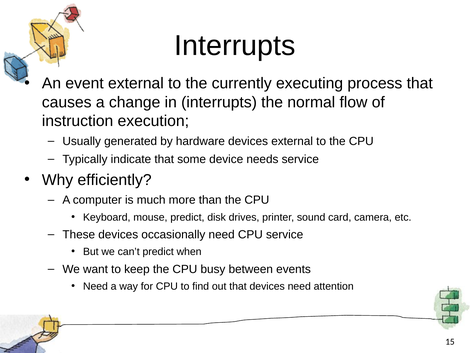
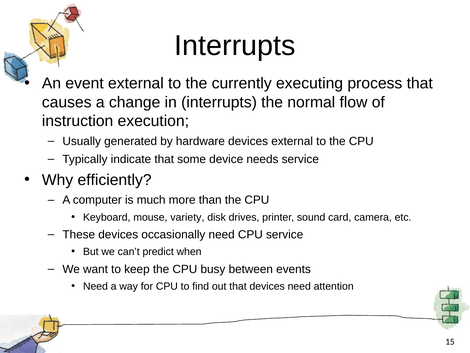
mouse predict: predict -> variety
